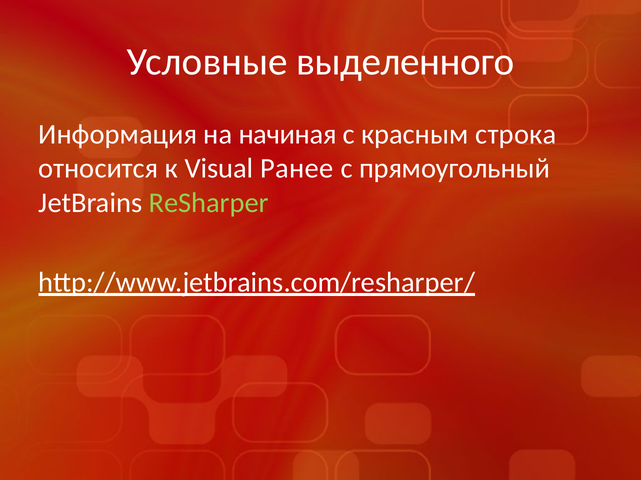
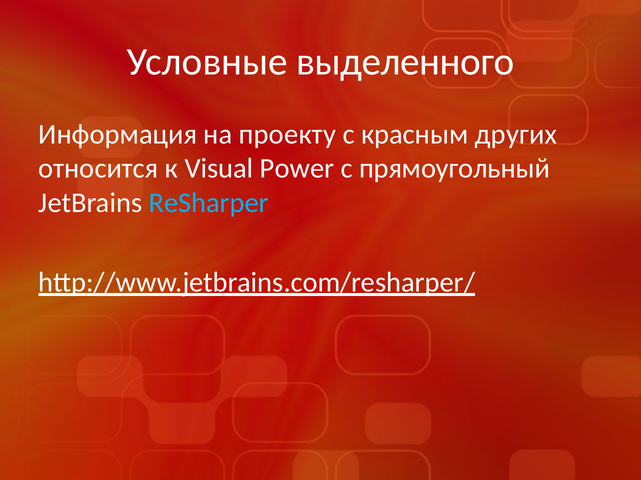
начиная: начиная -> проекту
строка: строка -> других
Ранее: Ранее -> Power
ReSharper colour: light green -> light blue
